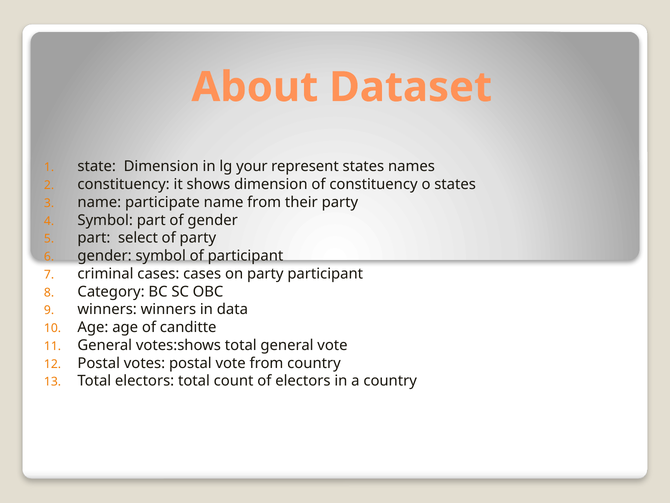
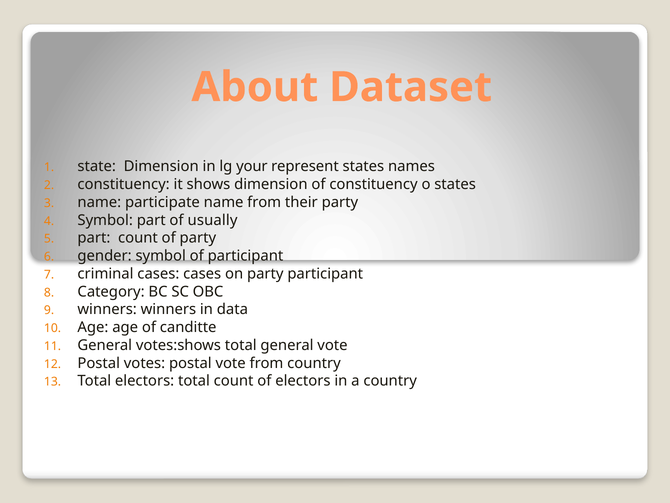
of gender: gender -> usually
part select: select -> count
